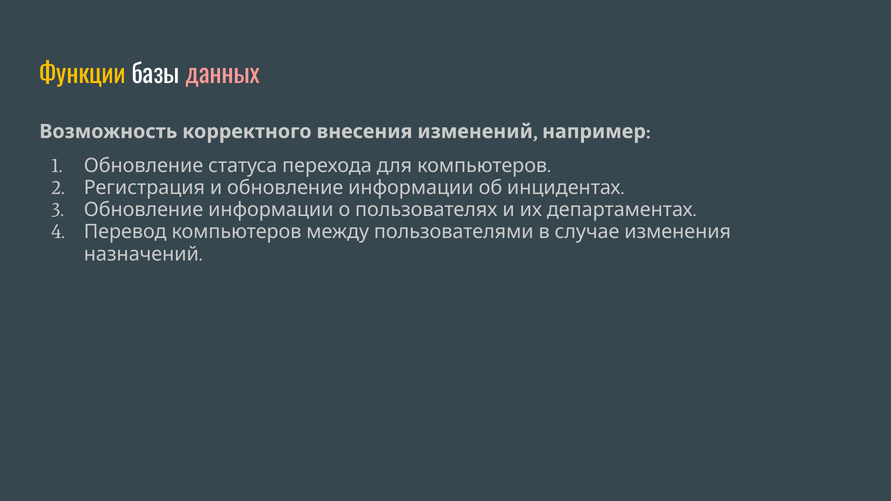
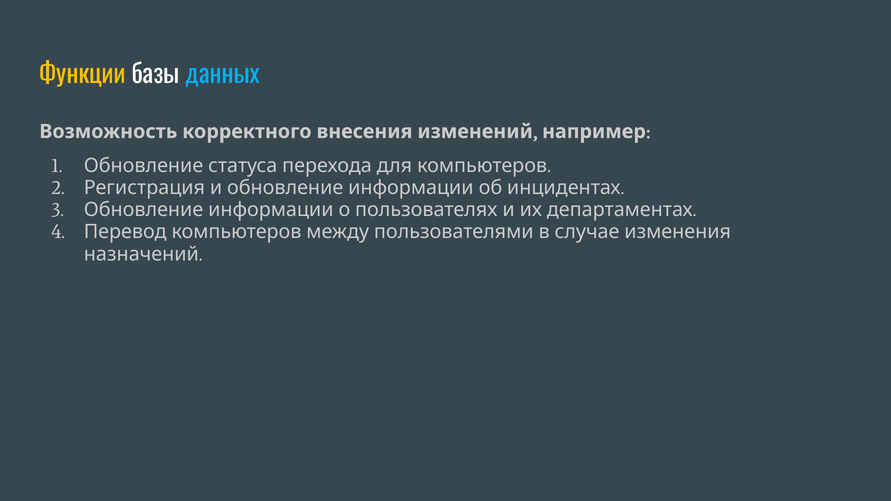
данных colour: pink -> light blue
